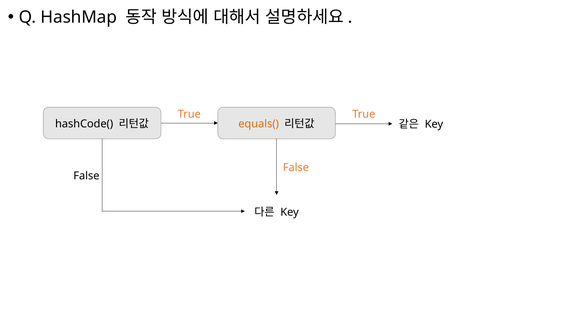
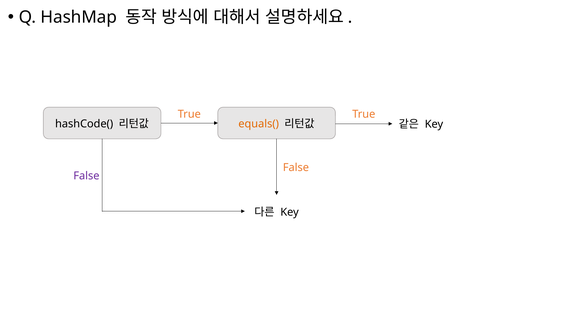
False at (86, 176) colour: black -> purple
